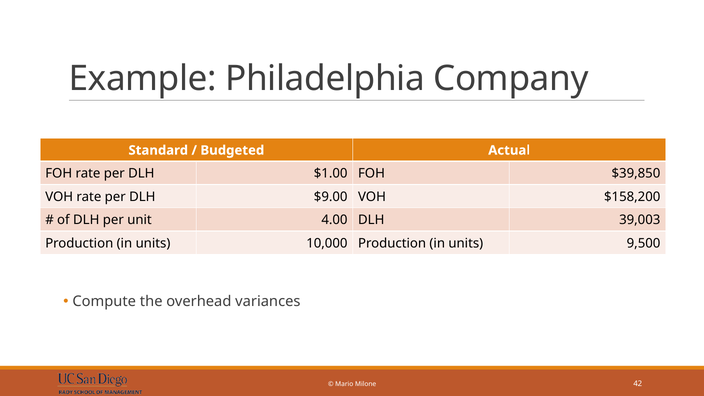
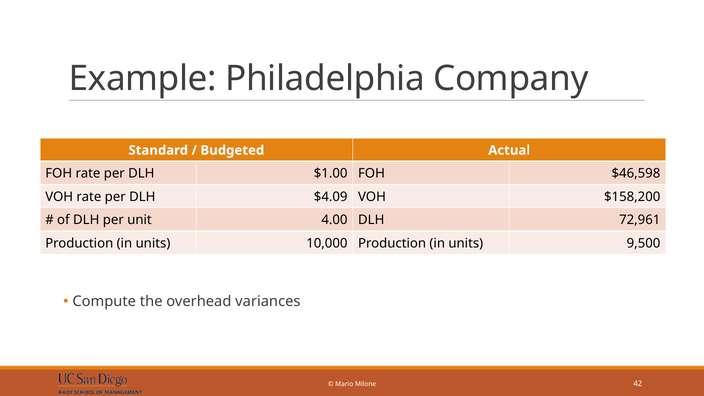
$39,850: $39,850 -> $46,598
$9.00: $9.00 -> $4.09
39,003: 39,003 -> 72,961
